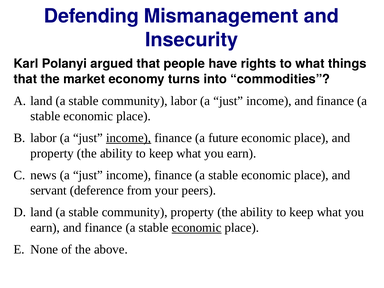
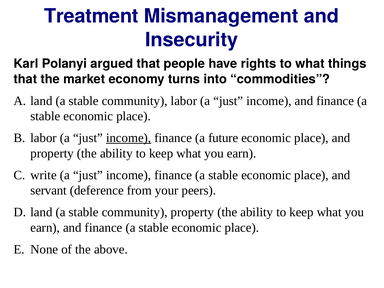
Defending: Defending -> Treatment
news: news -> write
economic at (197, 228) underline: present -> none
